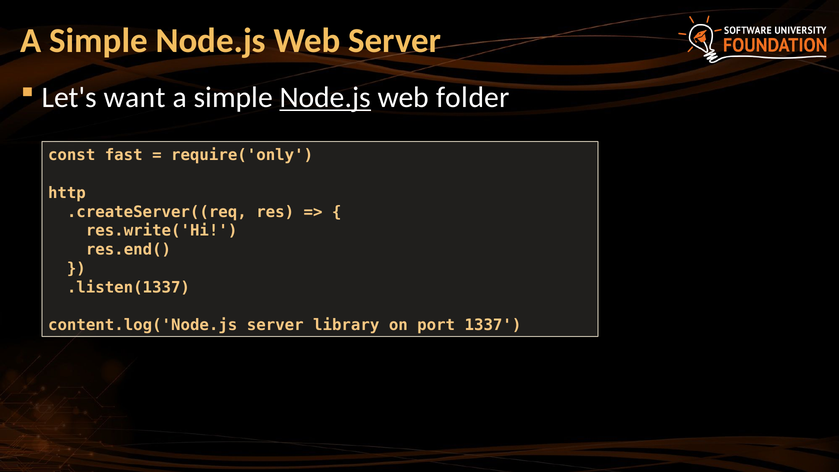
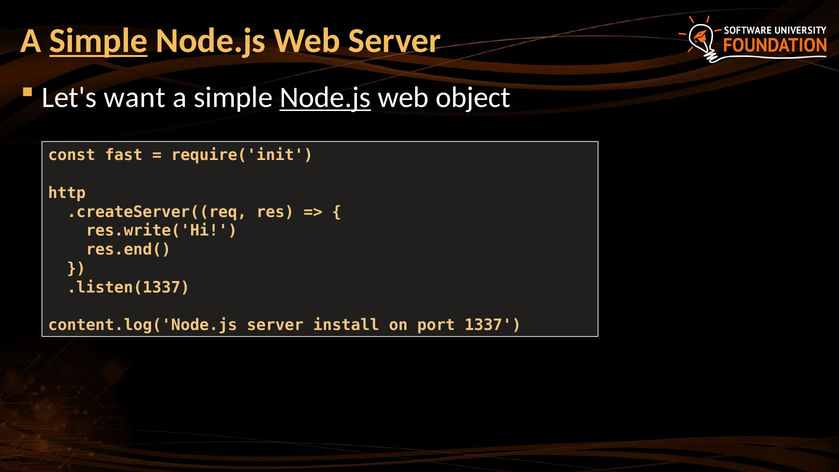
Simple at (99, 41) underline: none -> present
folder: folder -> object
require('only: require('only -> require('init
library: library -> install
